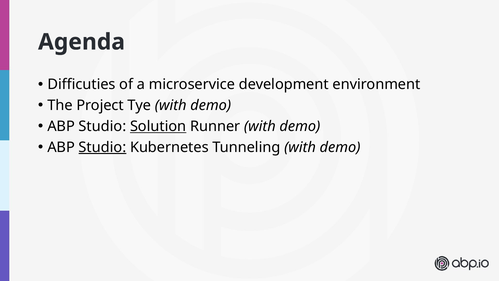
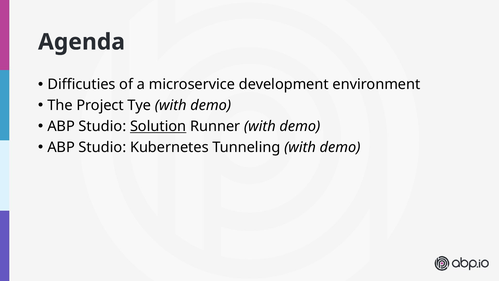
Studio at (102, 147) underline: present -> none
